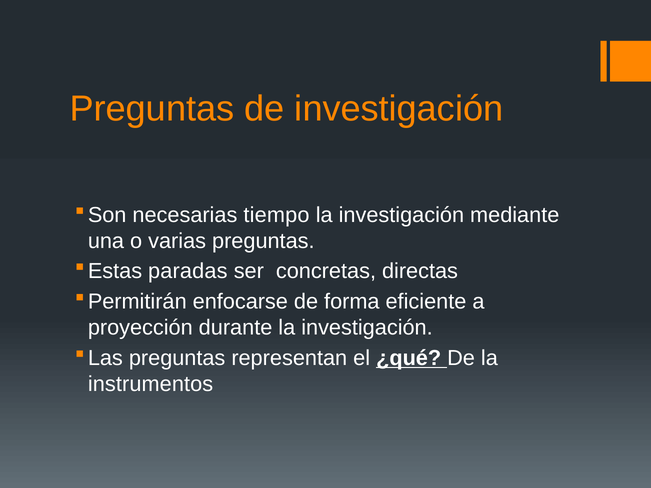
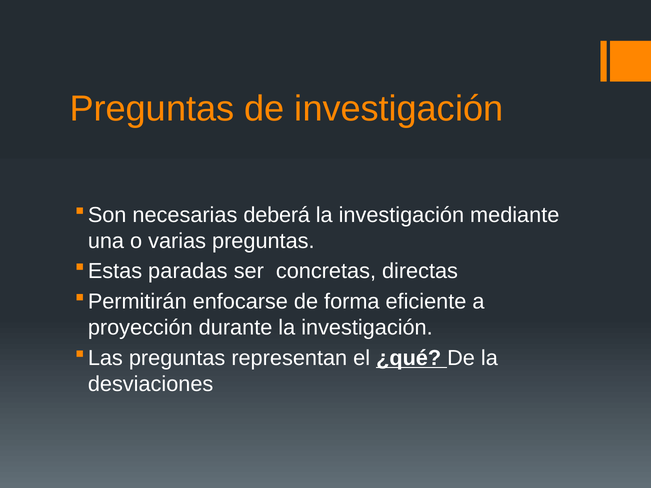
tiempo: tiempo -> deberá
instrumentos: instrumentos -> desviaciones
